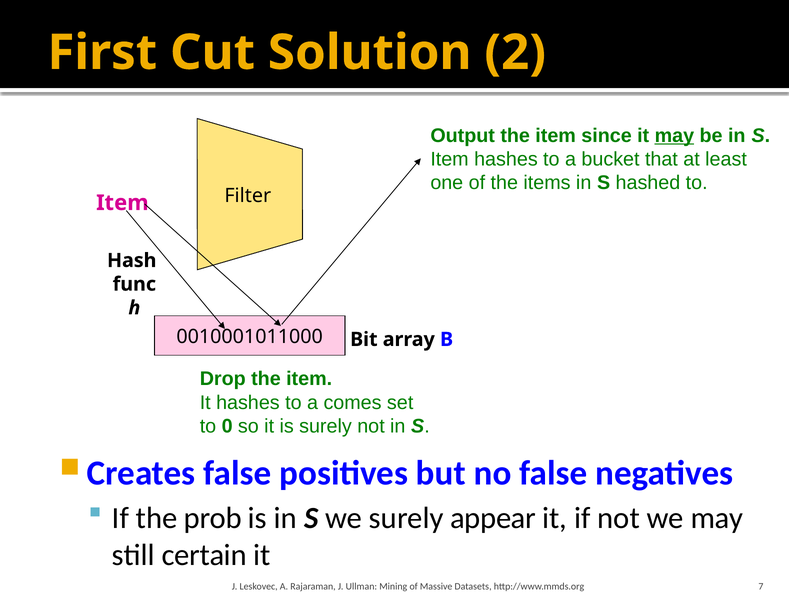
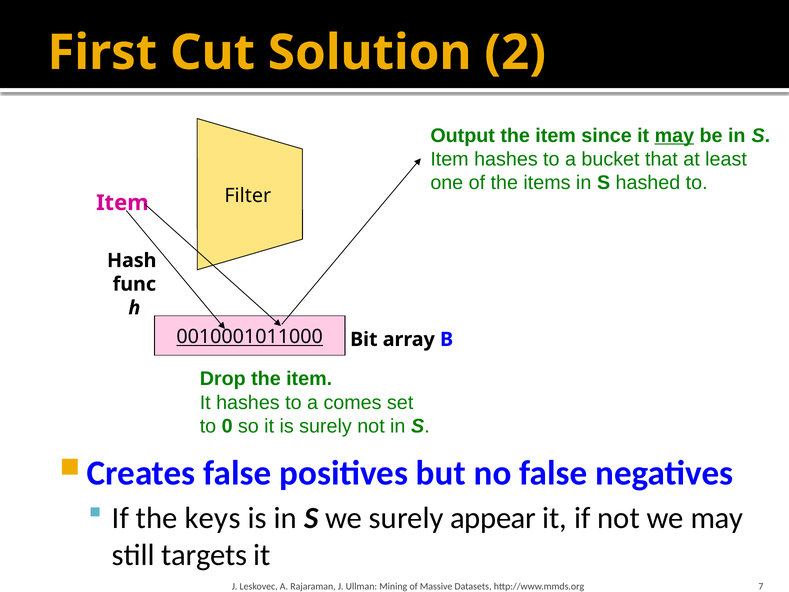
0010001011000 underline: none -> present
prob: prob -> keys
certain: certain -> targets
